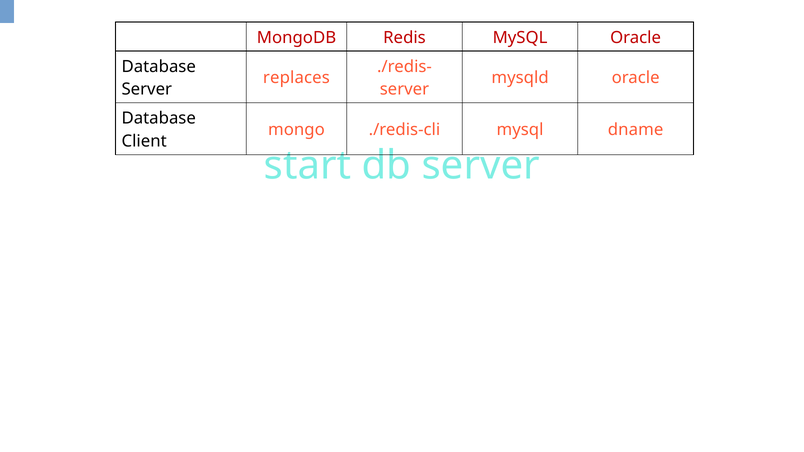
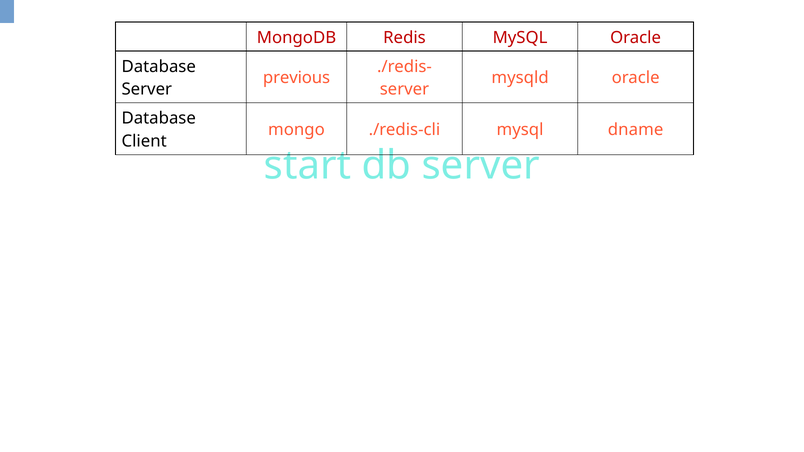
replaces: replaces -> previous
